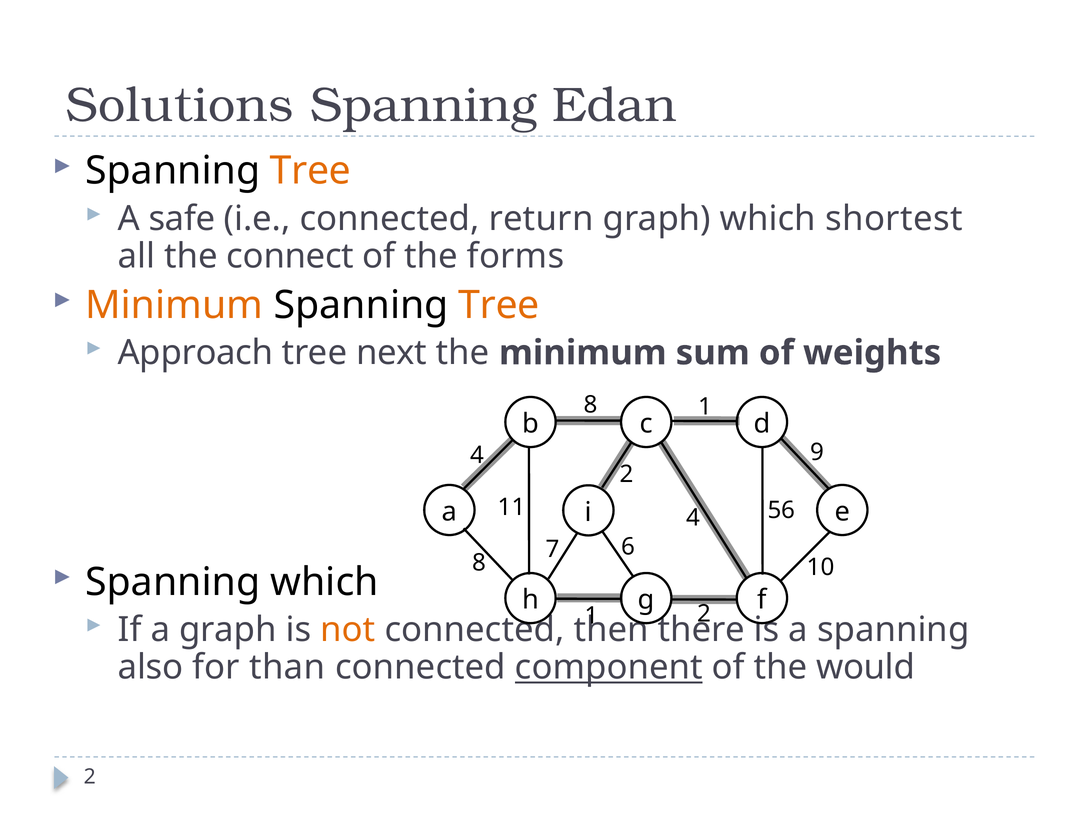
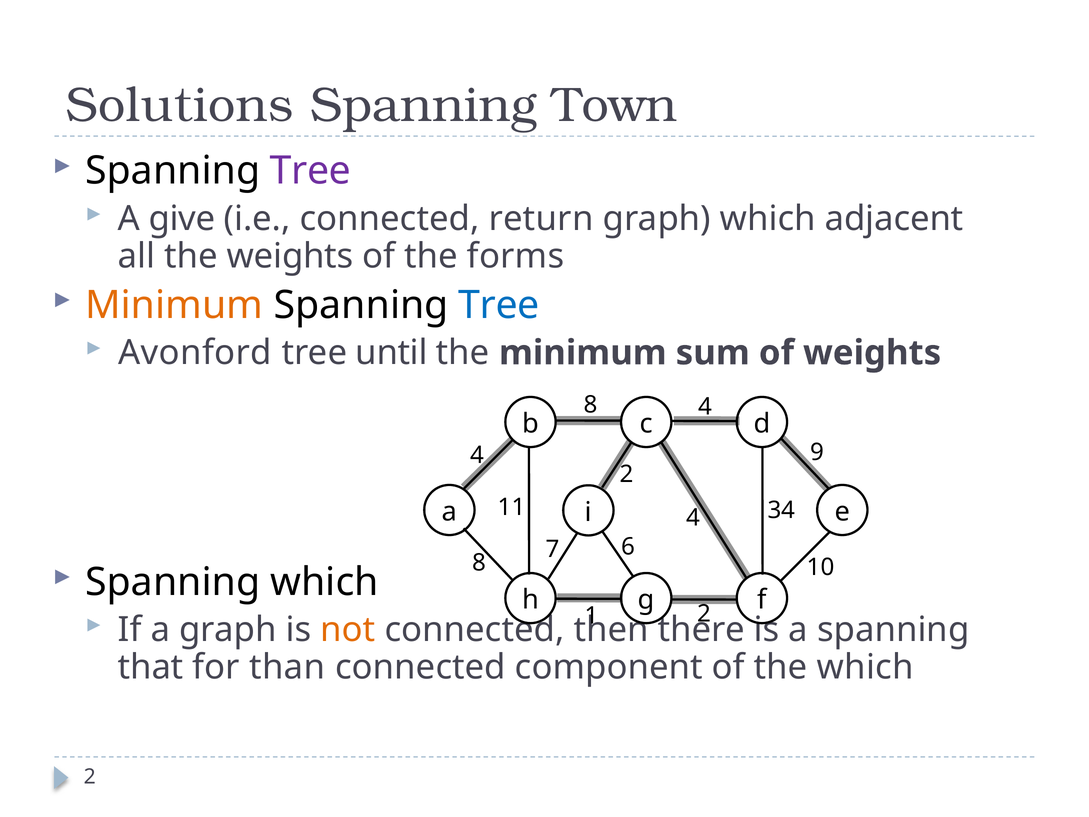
Edan: Edan -> Town
Tree at (310, 171) colour: orange -> purple
safe: safe -> give
shortest: shortest -> adjacent
the connect: connect -> weights
Tree at (499, 305) colour: orange -> blue
Approach: Approach -> Avonford
next: next -> until
8 1: 1 -> 4
56: 56 -> 34
also: also -> that
component underline: present -> none
the would: would -> which
